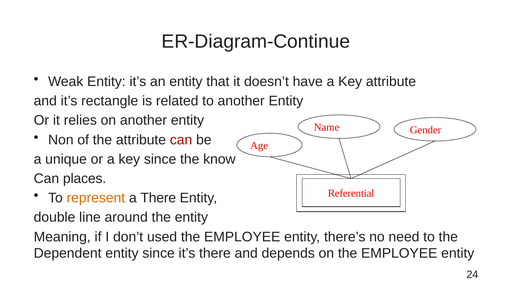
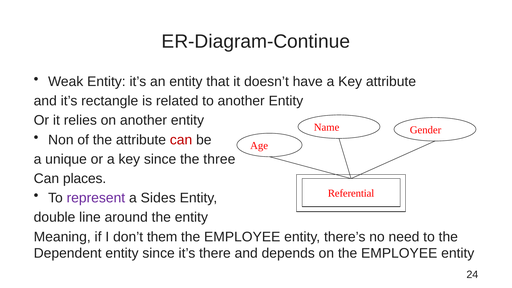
know: know -> three
represent colour: orange -> purple
a There: There -> Sides
used: used -> them
